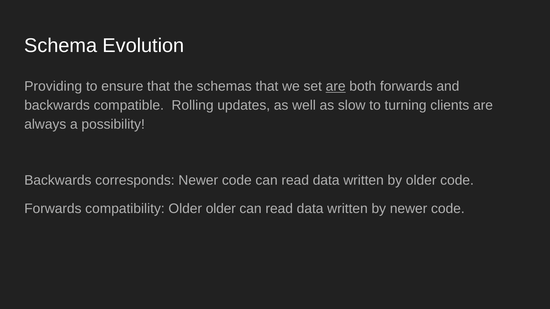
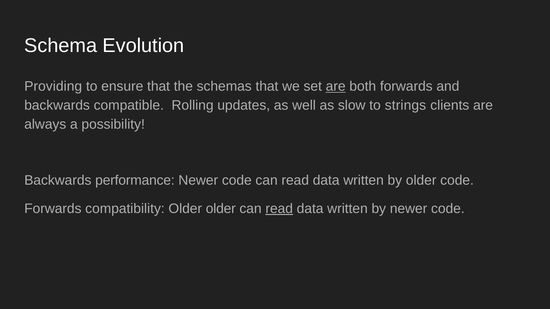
turning: turning -> strings
corresponds: corresponds -> performance
read at (279, 209) underline: none -> present
